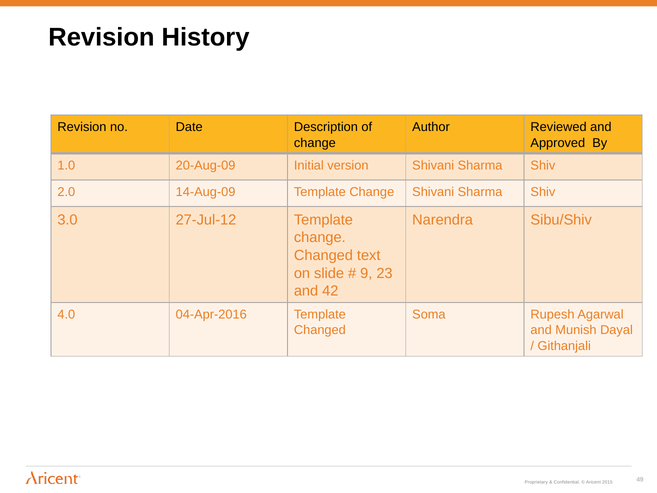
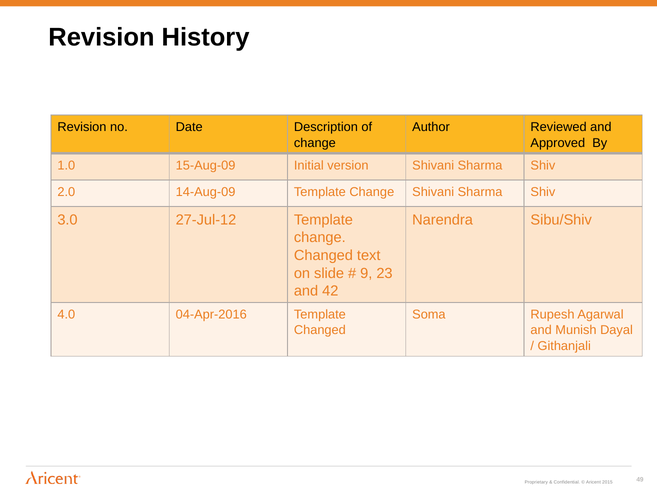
20-Aug-09: 20-Aug-09 -> 15-Aug-09
